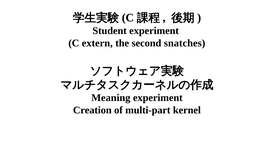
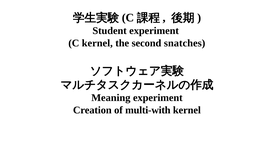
C extern: extern -> kernel
multi-part: multi-part -> multi-with
